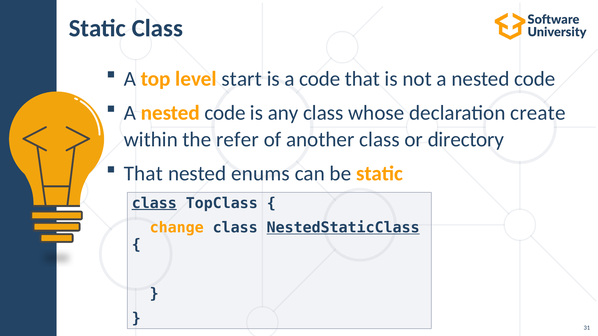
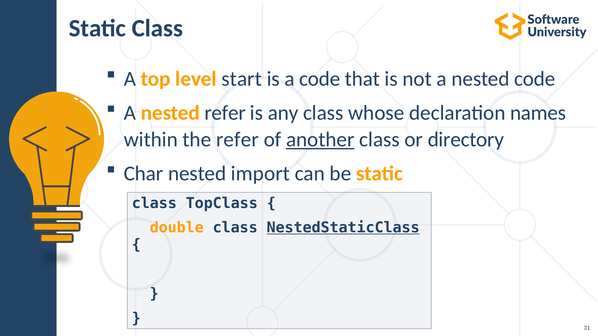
code at (225, 113): code -> refer
create: create -> names
another underline: none -> present
That at (143, 174): That -> Char
enums: enums -> import
class at (154, 203) underline: present -> none
change: change -> double
